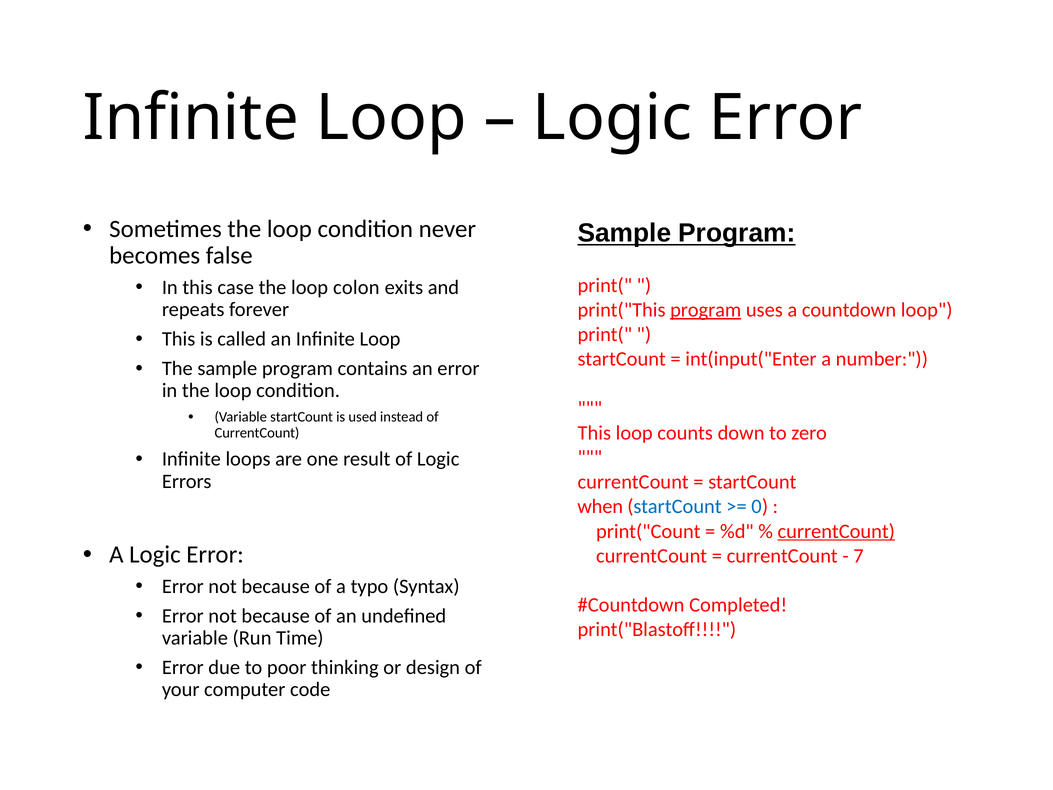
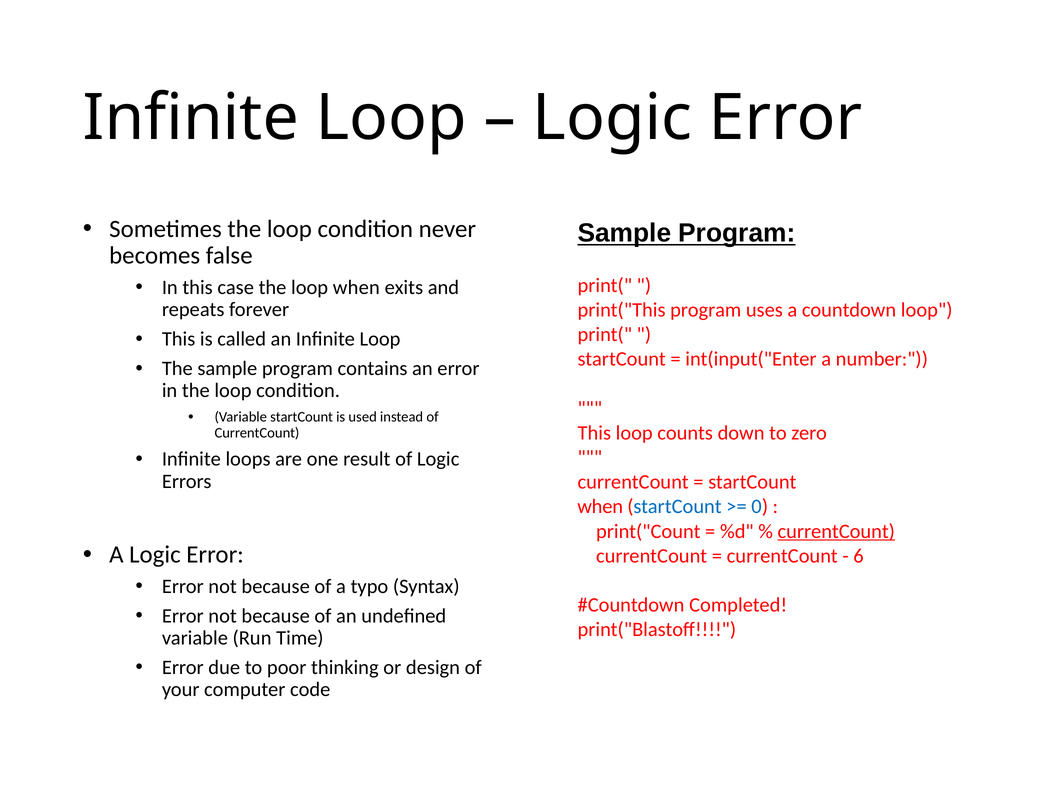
loop colon: colon -> when
program at (706, 310) underline: present -> none
7: 7 -> 6
